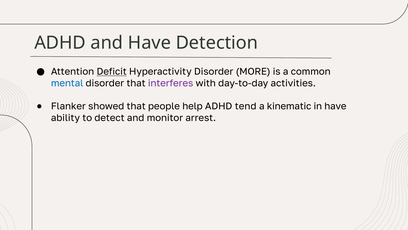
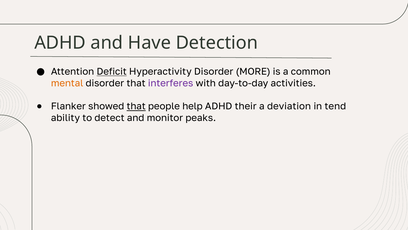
mental colour: blue -> orange
that at (136, 106) underline: none -> present
tend: tend -> their
kinematic: kinematic -> deviation
in have: have -> tend
arrest: arrest -> peaks
